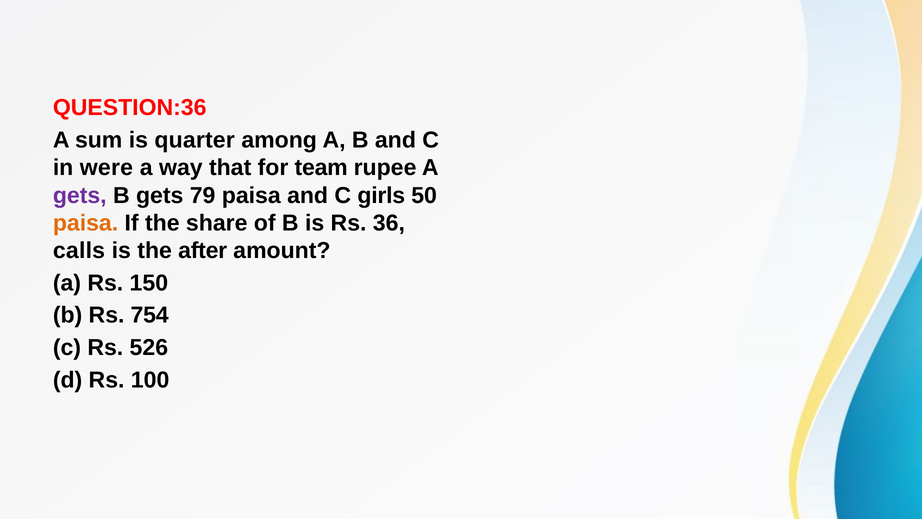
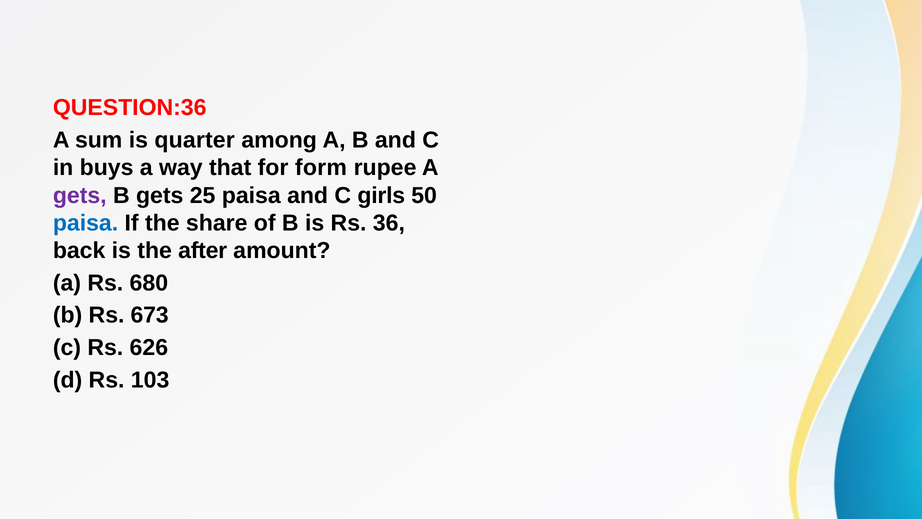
were: were -> buys
team: team -> form
79: 79 -> 25
paisa at (86, 223) colour: orange -> blue
calls: calls -> back
150: 150 -> 680
754: 754 -> 673
526: 526 -> 626
100: 100 -> 103
